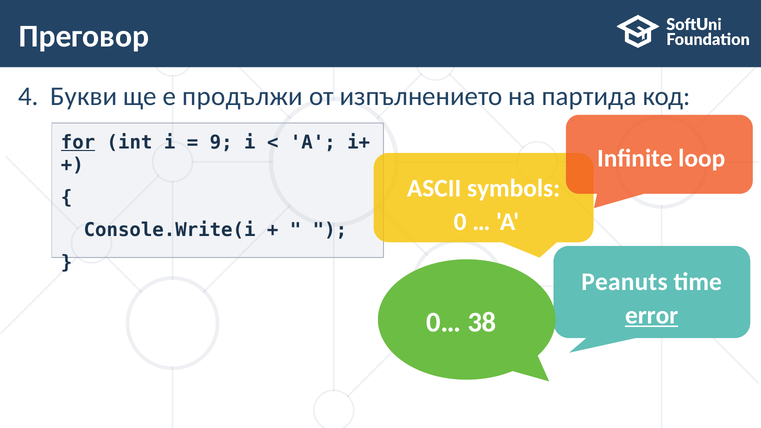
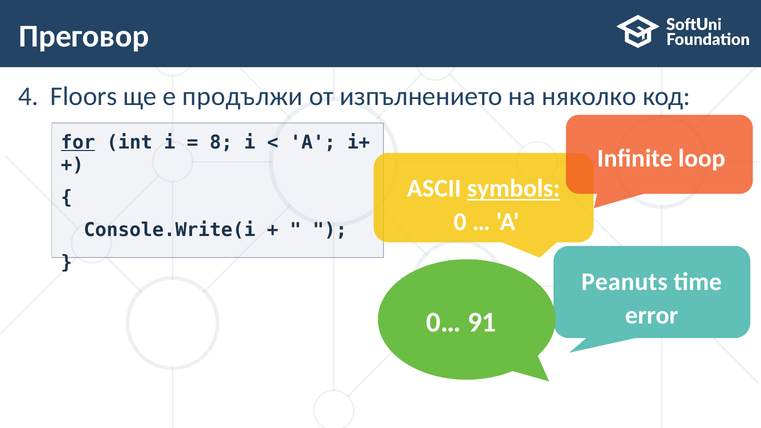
Букви: Букви -> Floors
партида: партида -> няколко
9: 9 -> 8
symbols underline: none -> present
error underline: present -> none
38: 38 -> 91
